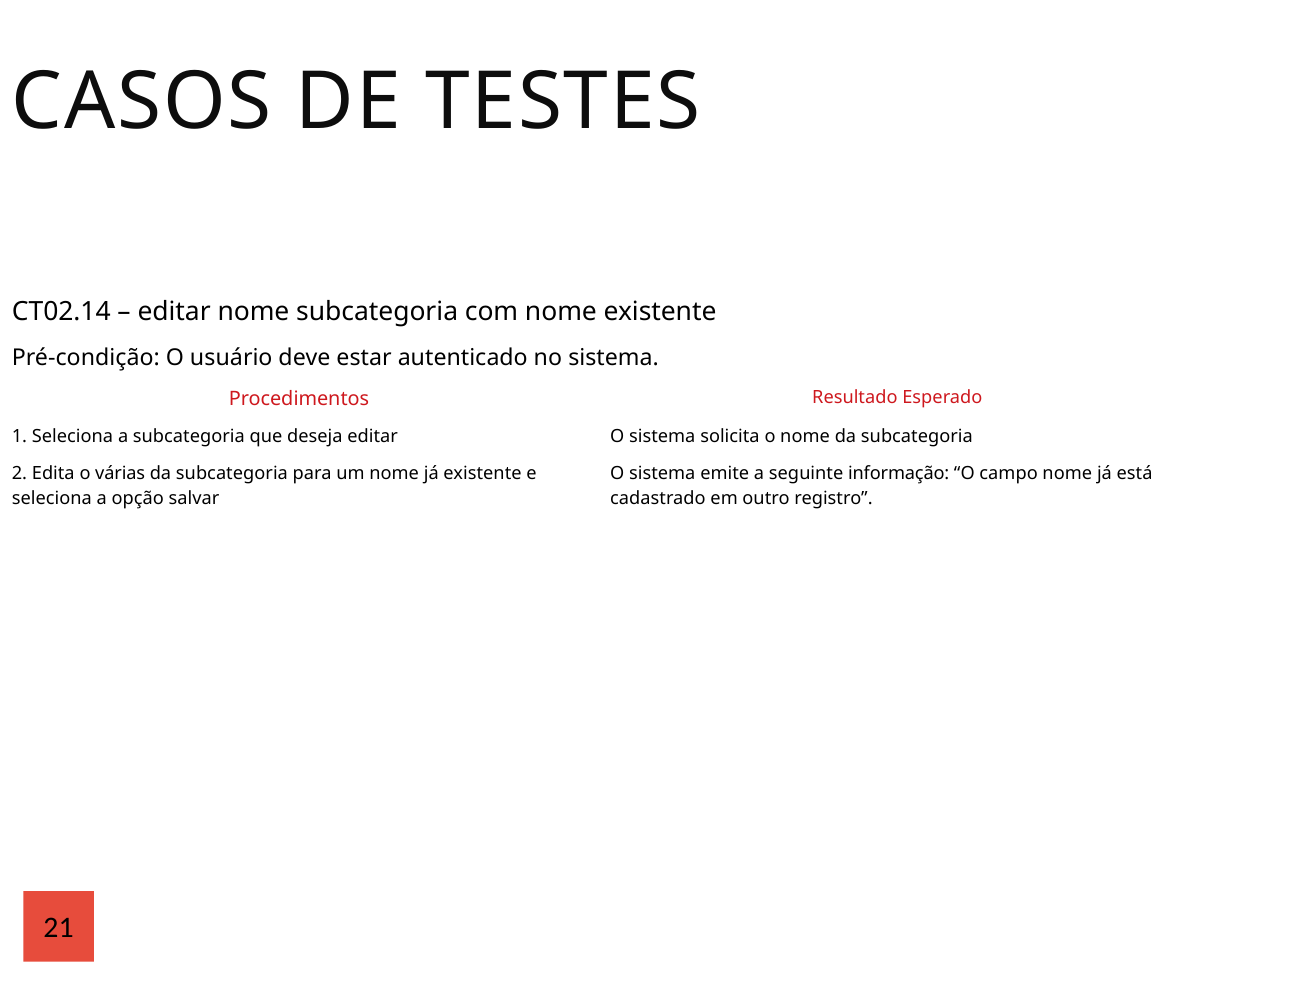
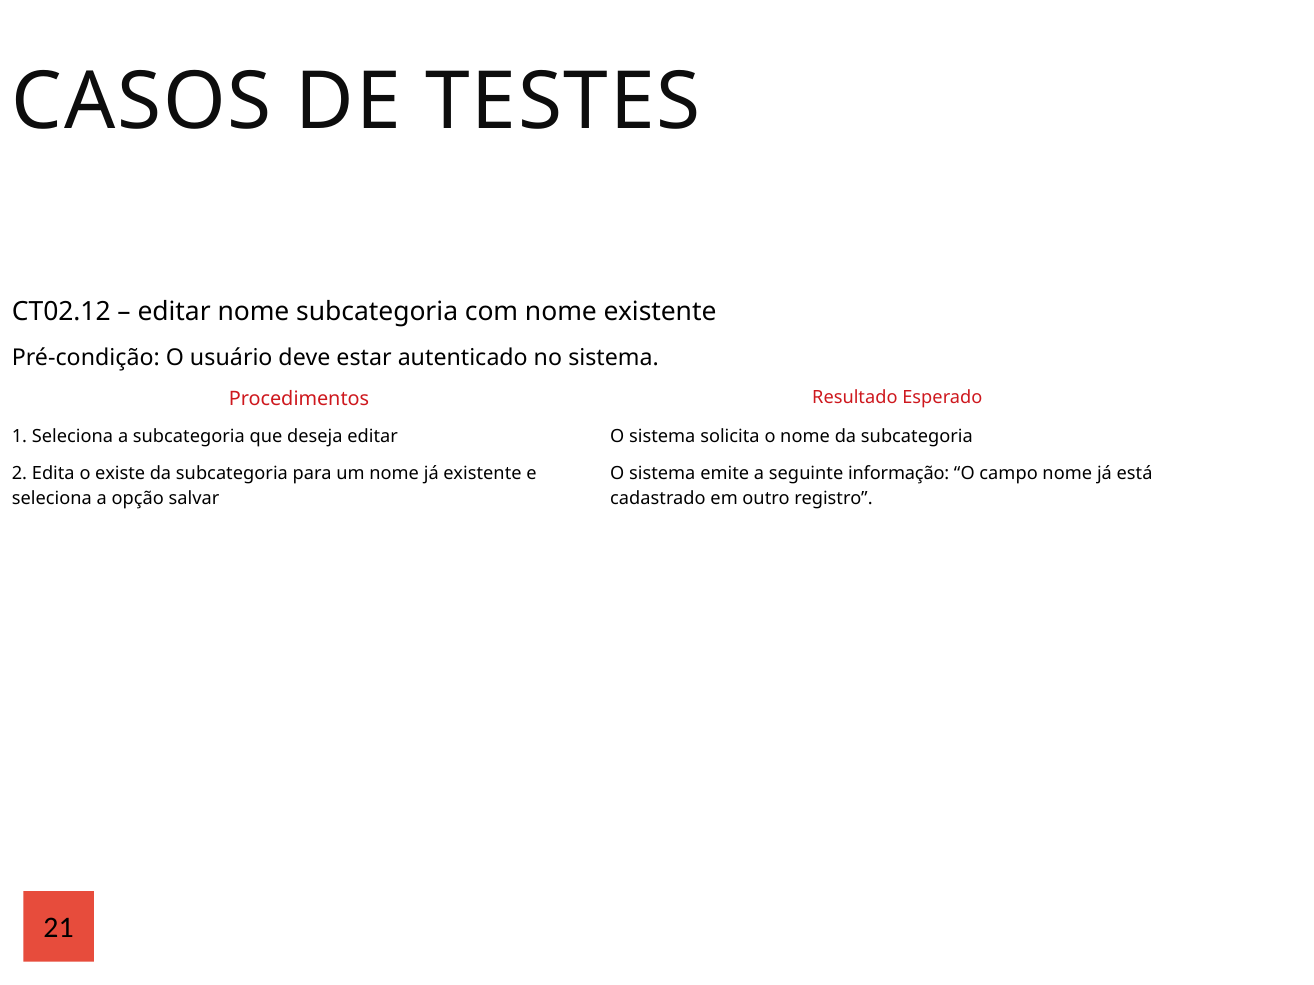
CT02.14: CT02.14 -> CT02.12
várias: várias -> existe
